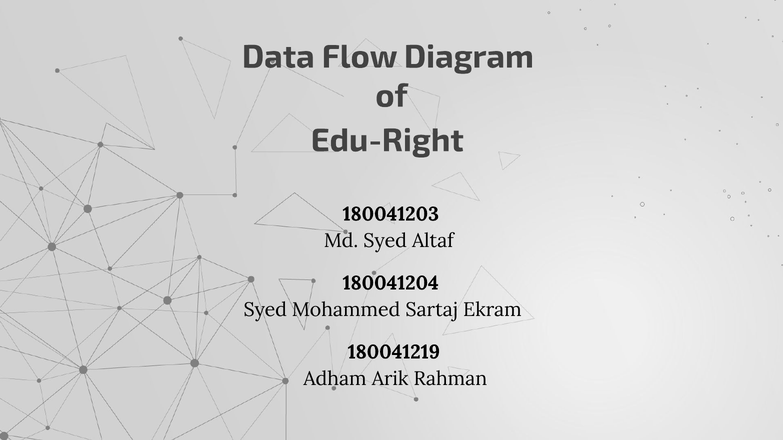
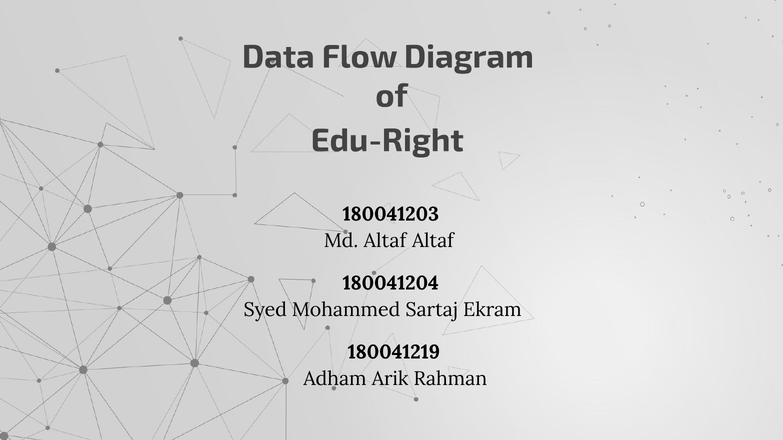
Md Syed: Syed -> Altaf
